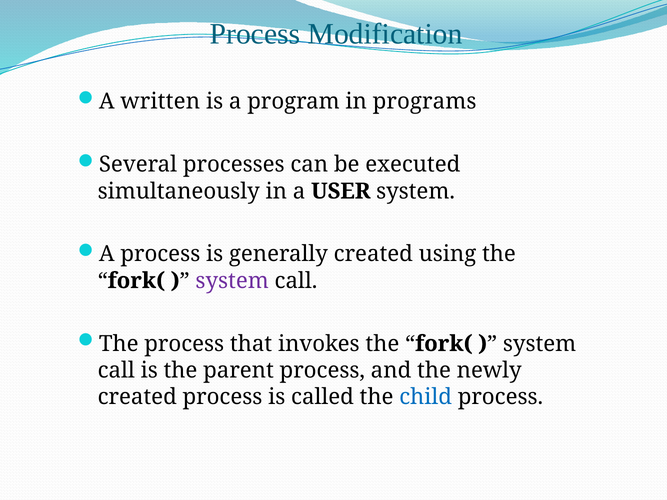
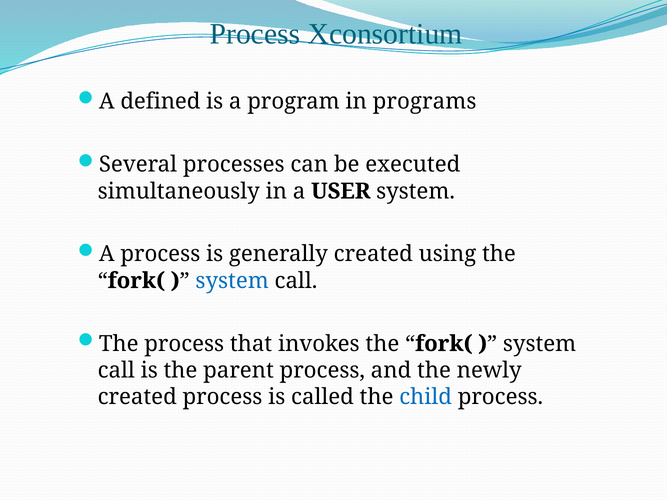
Modification: Modification -> Xconsortium
written: written -> defined
system at (232, 281) colour: purple -> blue
